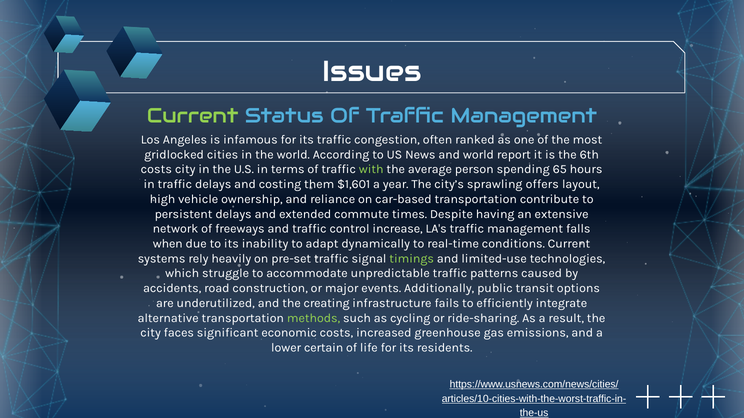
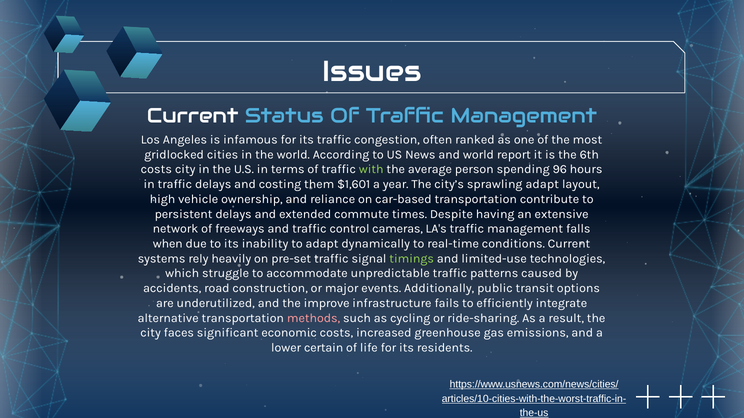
Current at (193, 116) colour: light green -> white
65: 65 -> 96
sprawling offers: offers -> adapt
increase: increase -> cameras
creating: creating -> improve
methods colour: light green -> pink
